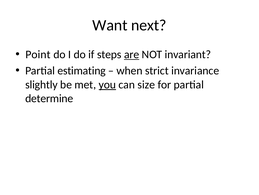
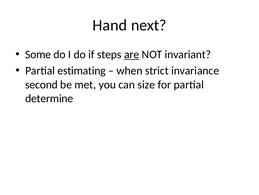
Want: Want -> Hand
Point: Point -> Some
slightly: slightly -> second
you underline: present -> none
